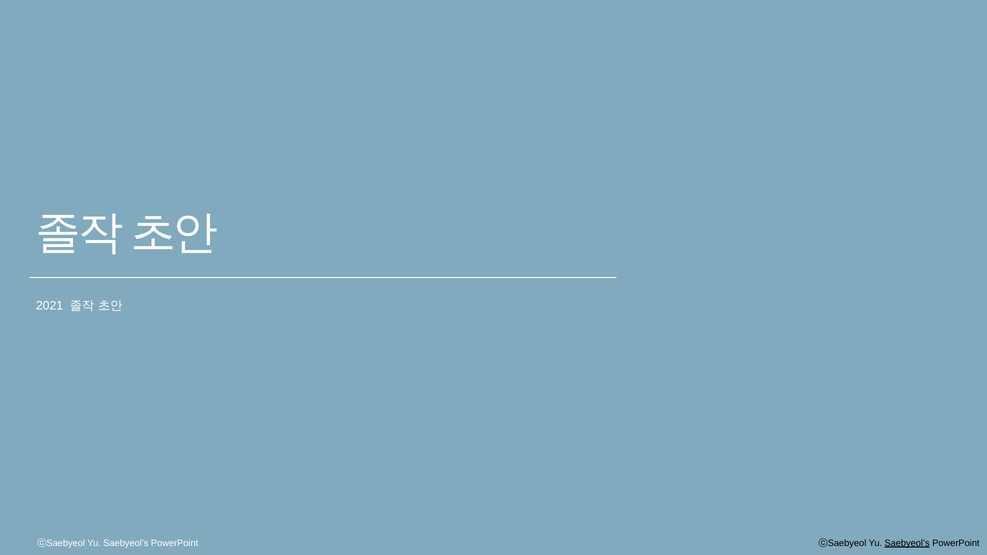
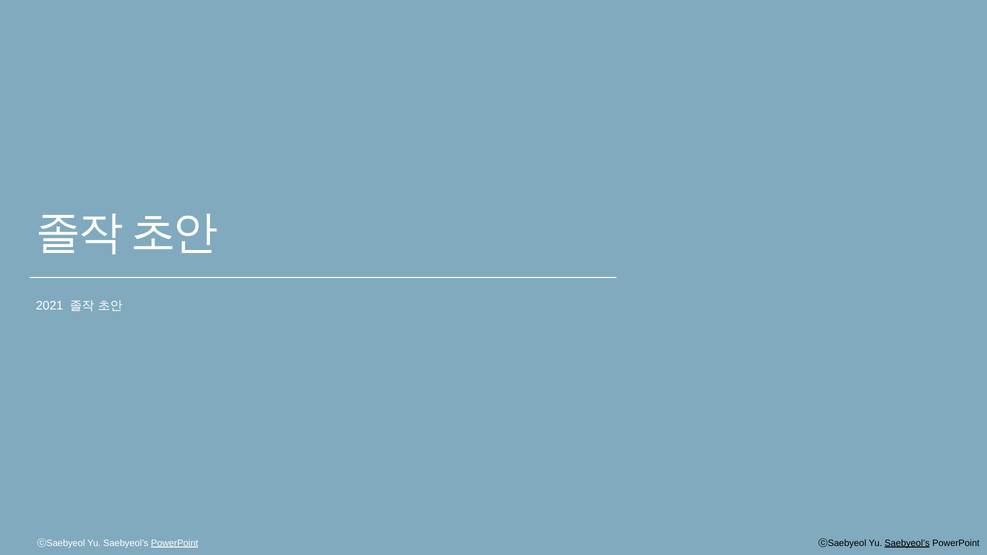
PowerPoint at (175, 543) underline: none -> present
